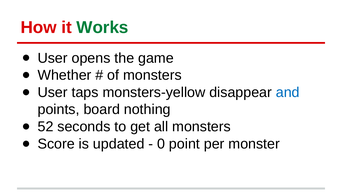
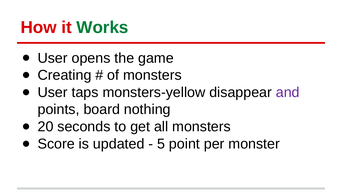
Whether: Whether -> Creating
and colour: blue -> purple
52: 52 -> 20
0: 0 -> 5
